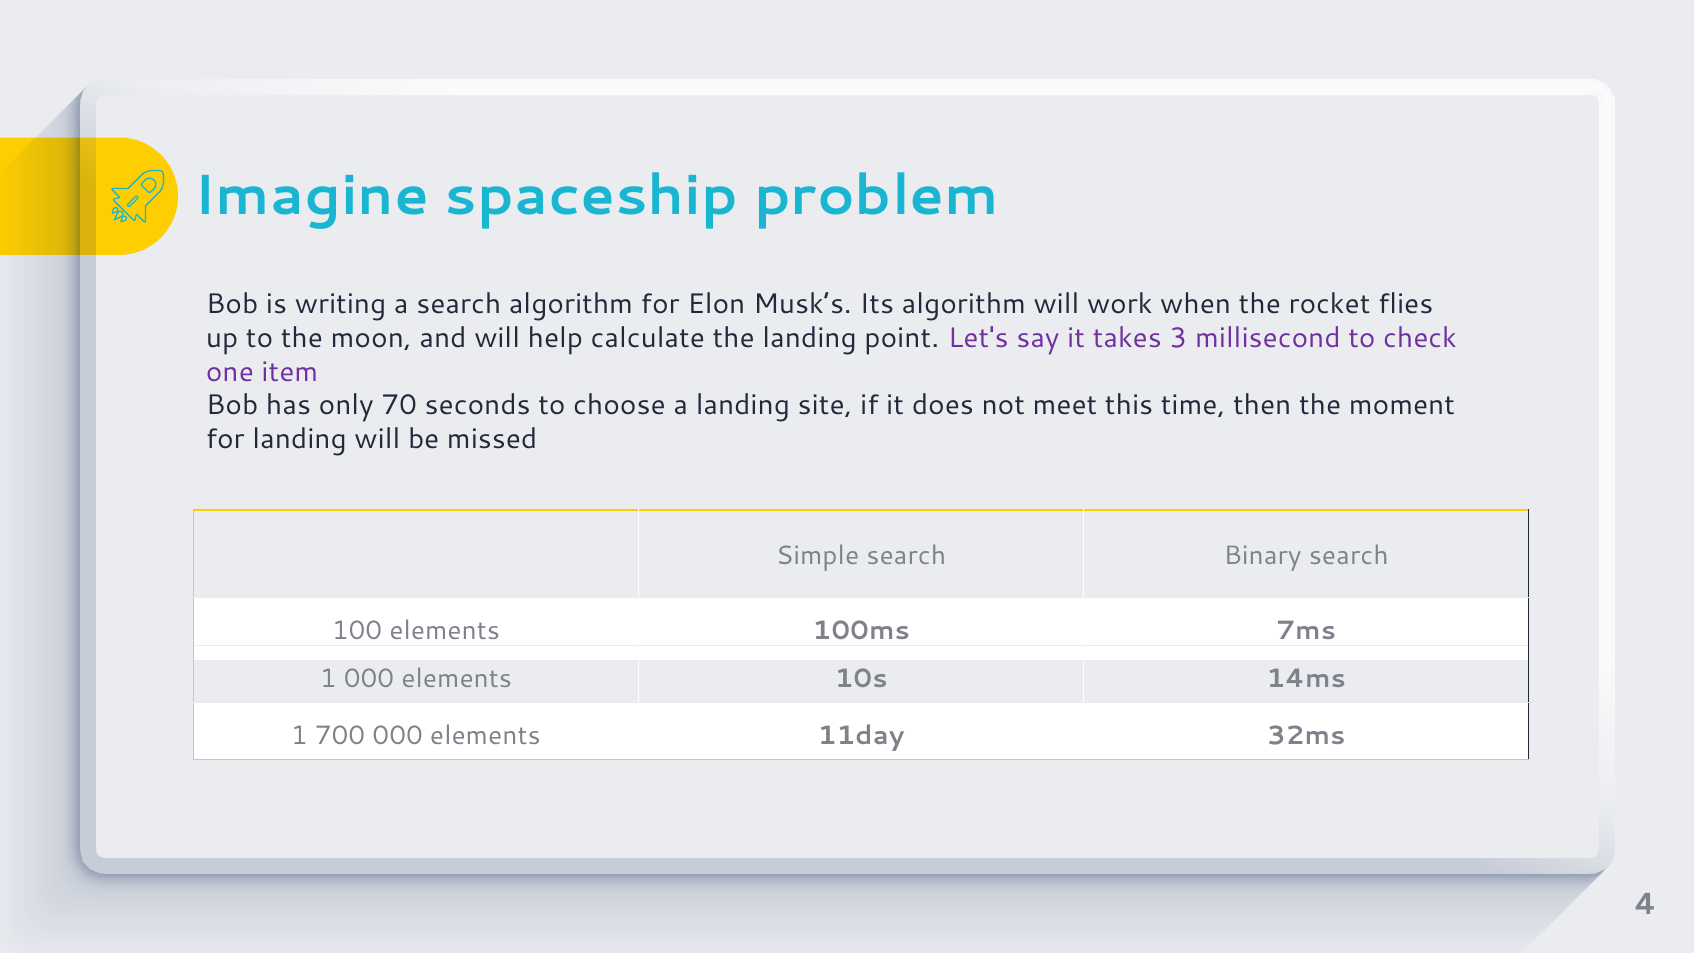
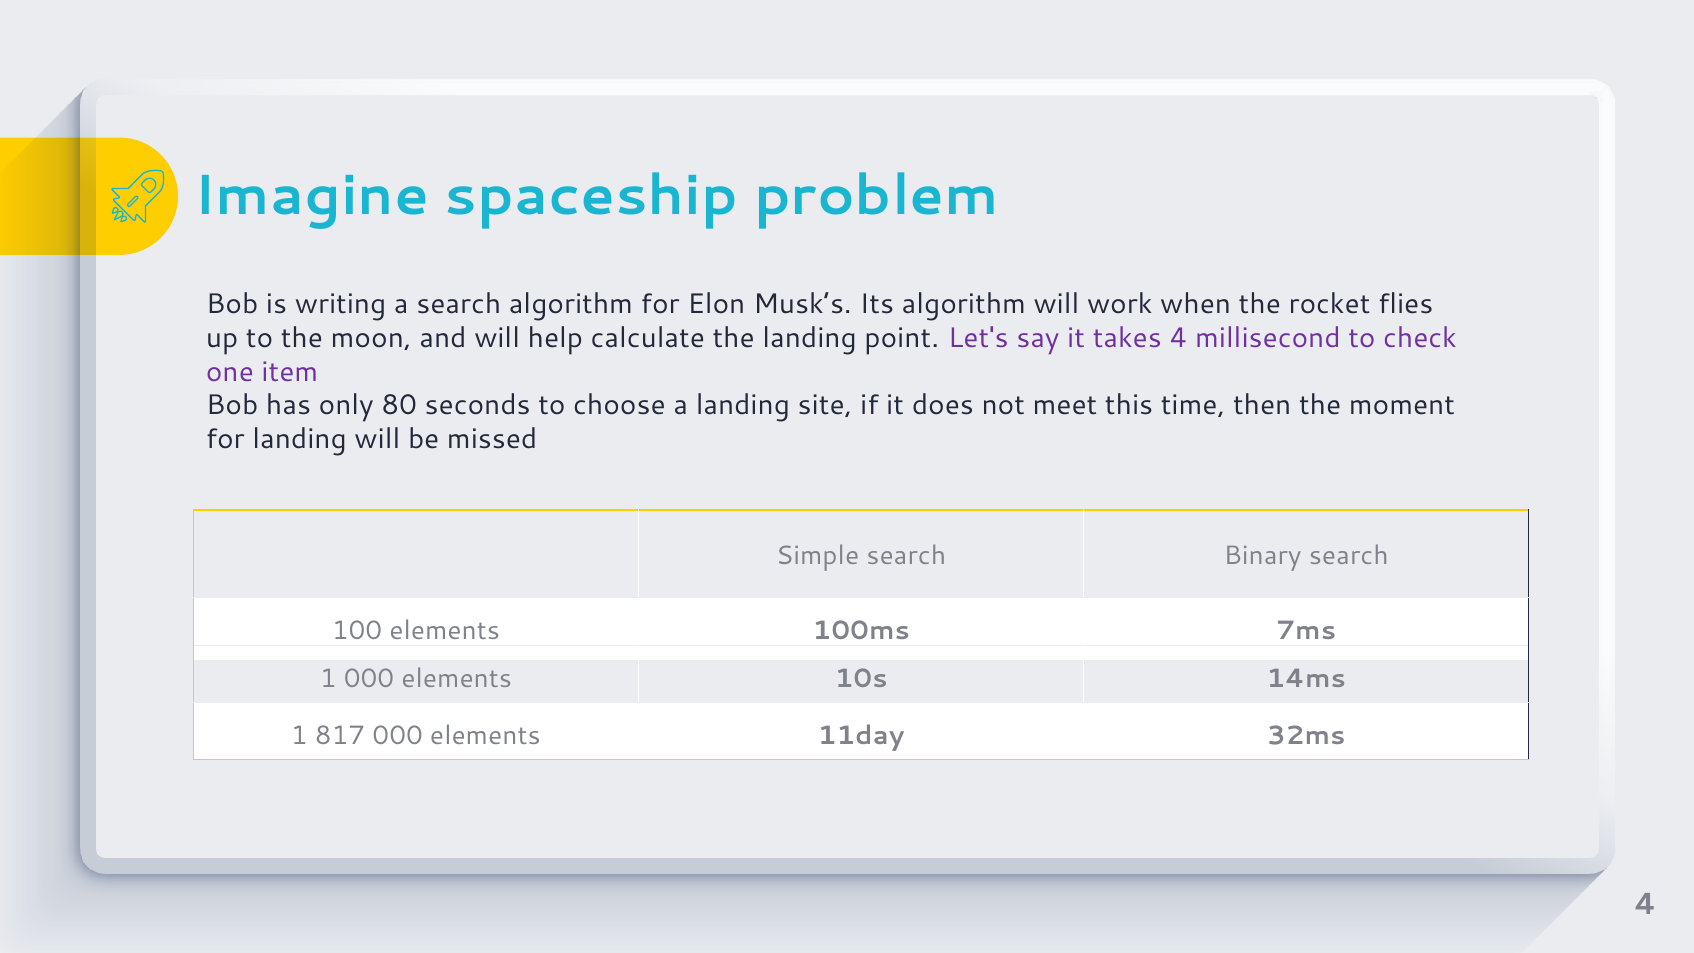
takes 3: 3 -> 4
70: 70 -> 80
700: 700 -> 817
